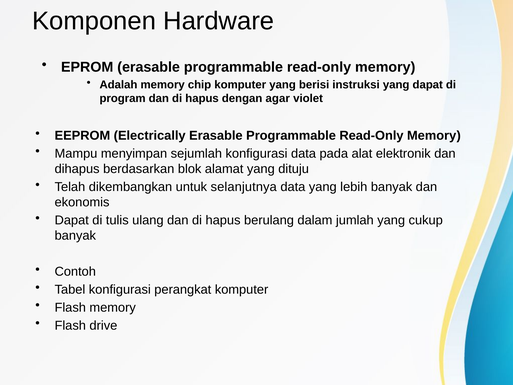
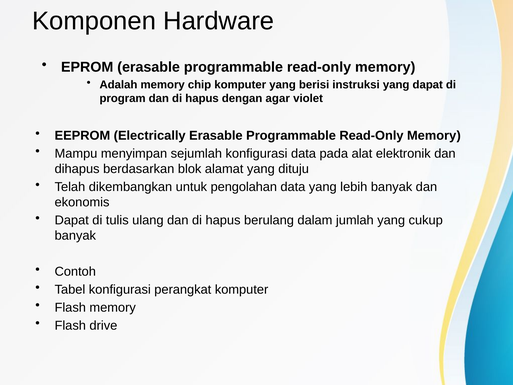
selanjutnya: selanjutnya -> pengolahan
